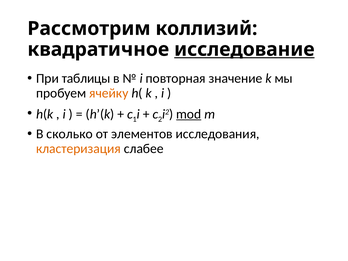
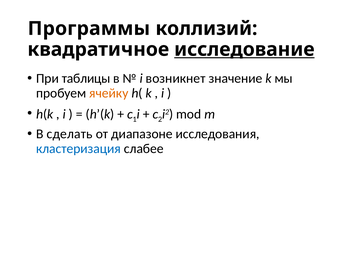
Рассмотрим: Рассмотрим -> Программы
повторная: повторная -> возникнет
mod underline: present -> none
сколько: сколько -> сделать
элементов: элементов -> диапазоне
кластеризация colour: orange -> blue
